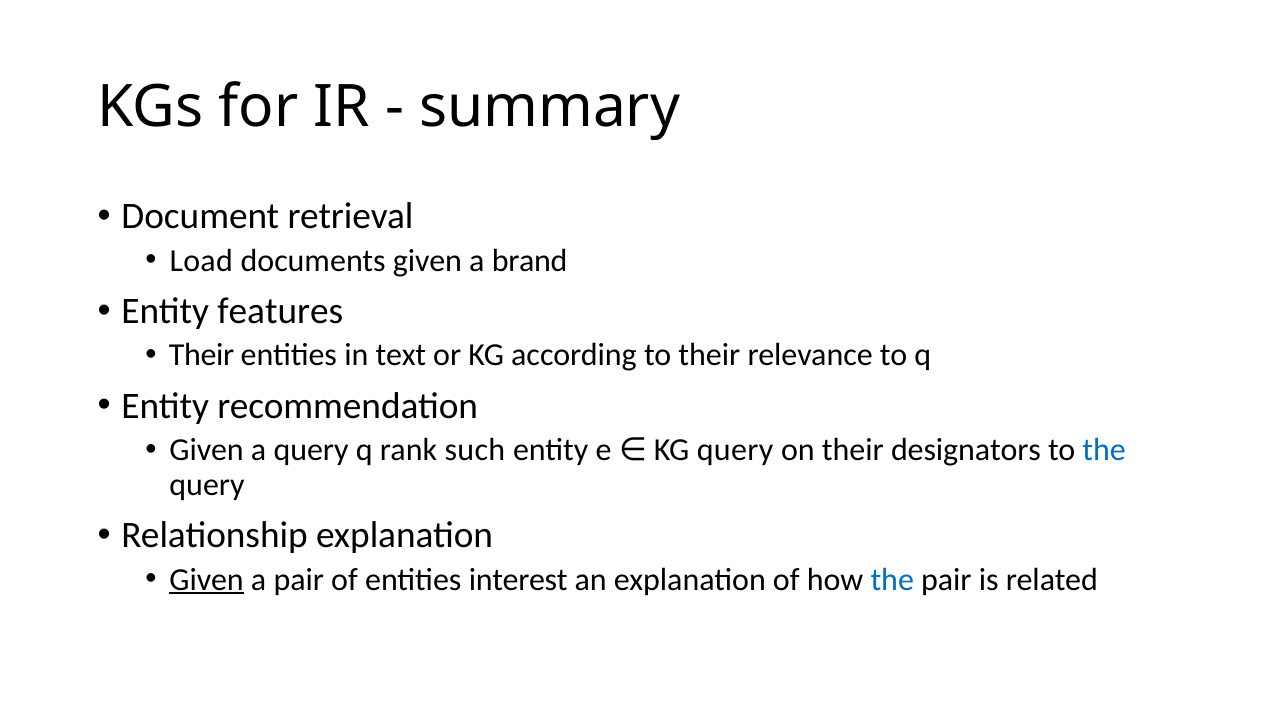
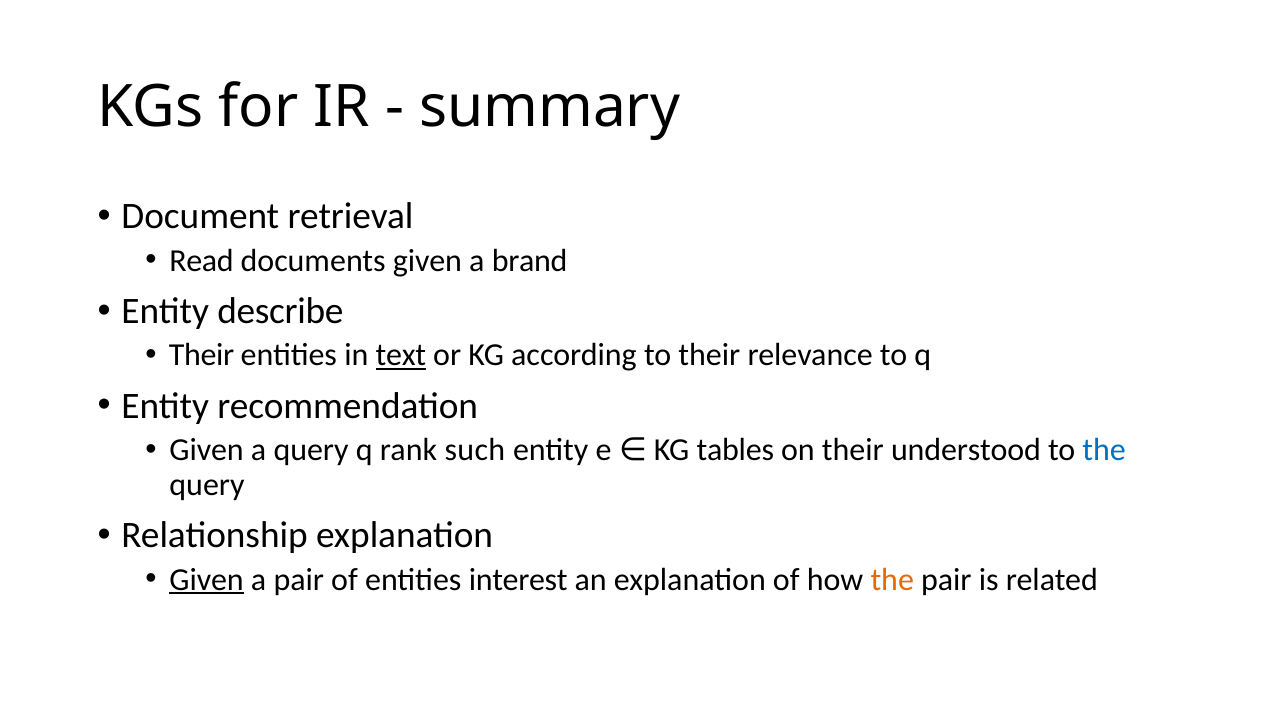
Load: Load -> Read
features: features -> describe
text underline: none -> present
KG query: query -> tables
designators: designators -> understood
the at (892, 579) colour: blue -> orange
